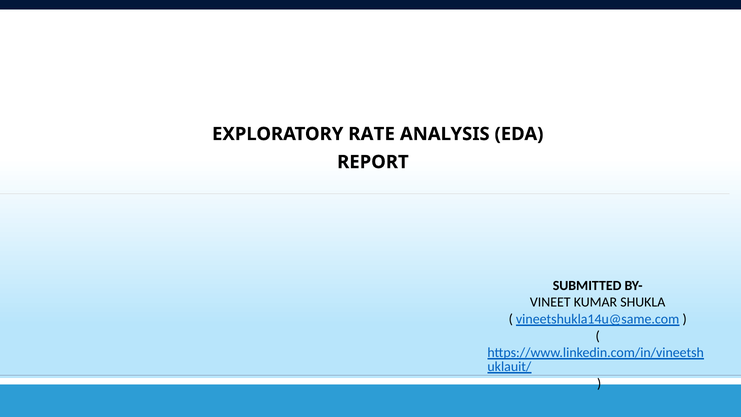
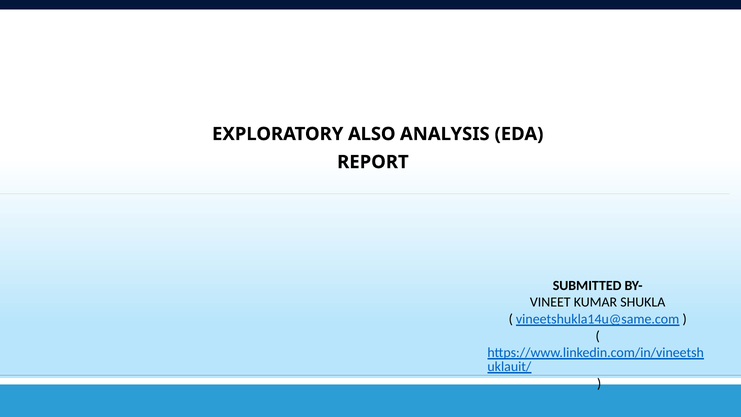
RATE: RATE -> ALSO
